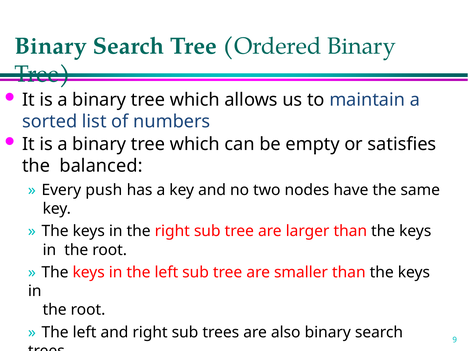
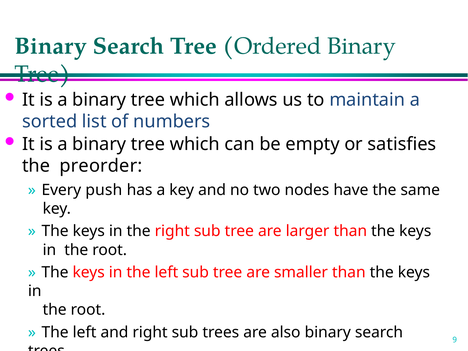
balanced: balanced -> preorder
